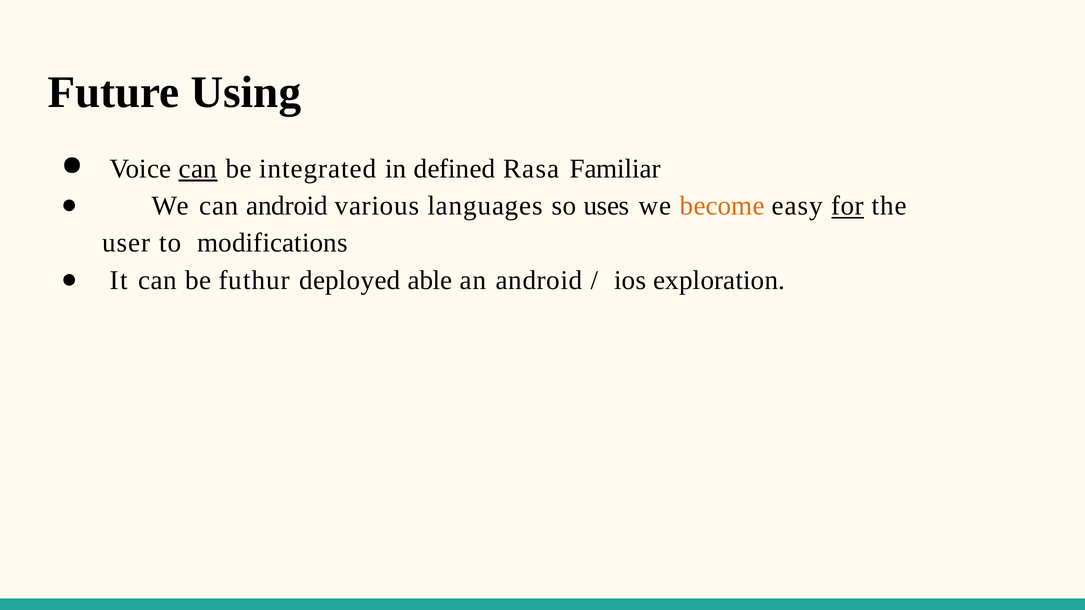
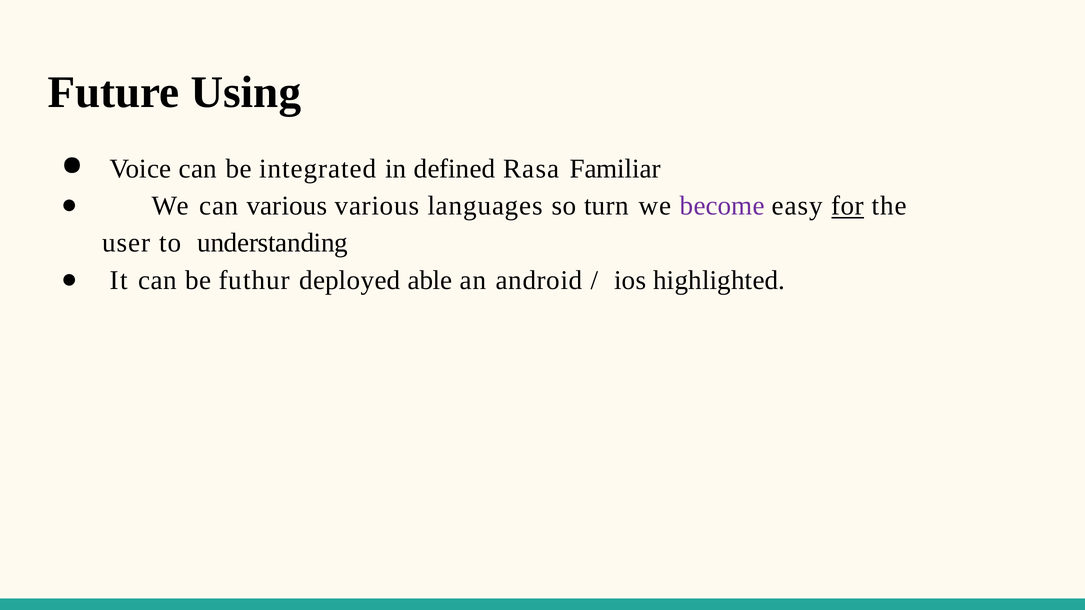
can at (198, 169) underline: present -> none
can android: android -> various
uses: uses -> turn
become colour: orange -> purple
modifications: modifications -> understanding
exploration: exploration -> highlighted
